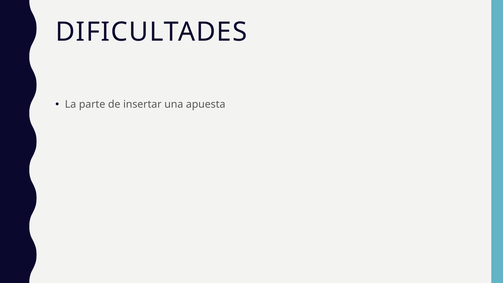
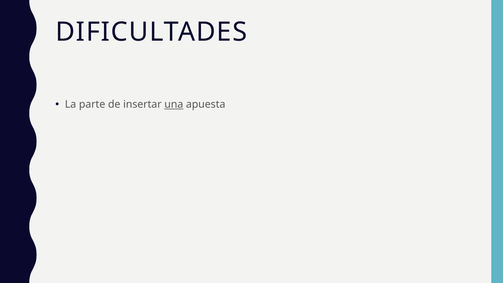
una underline: none -> present
